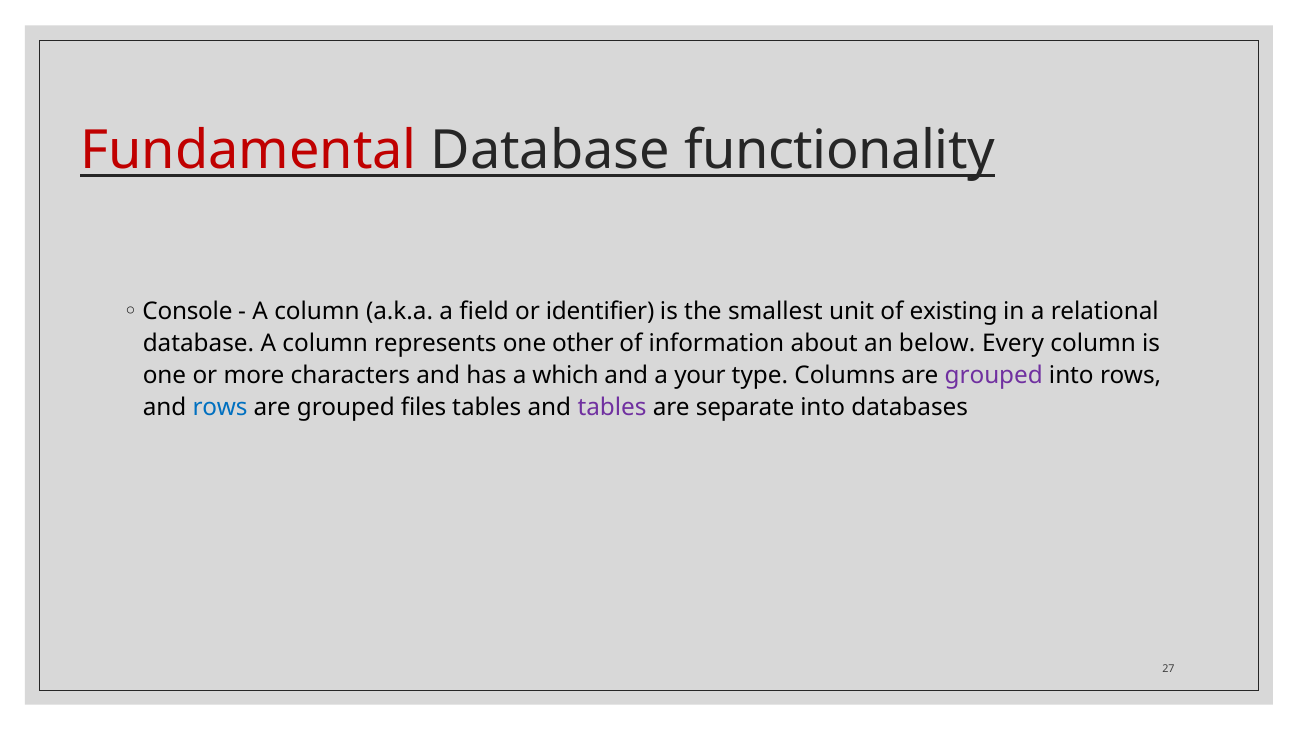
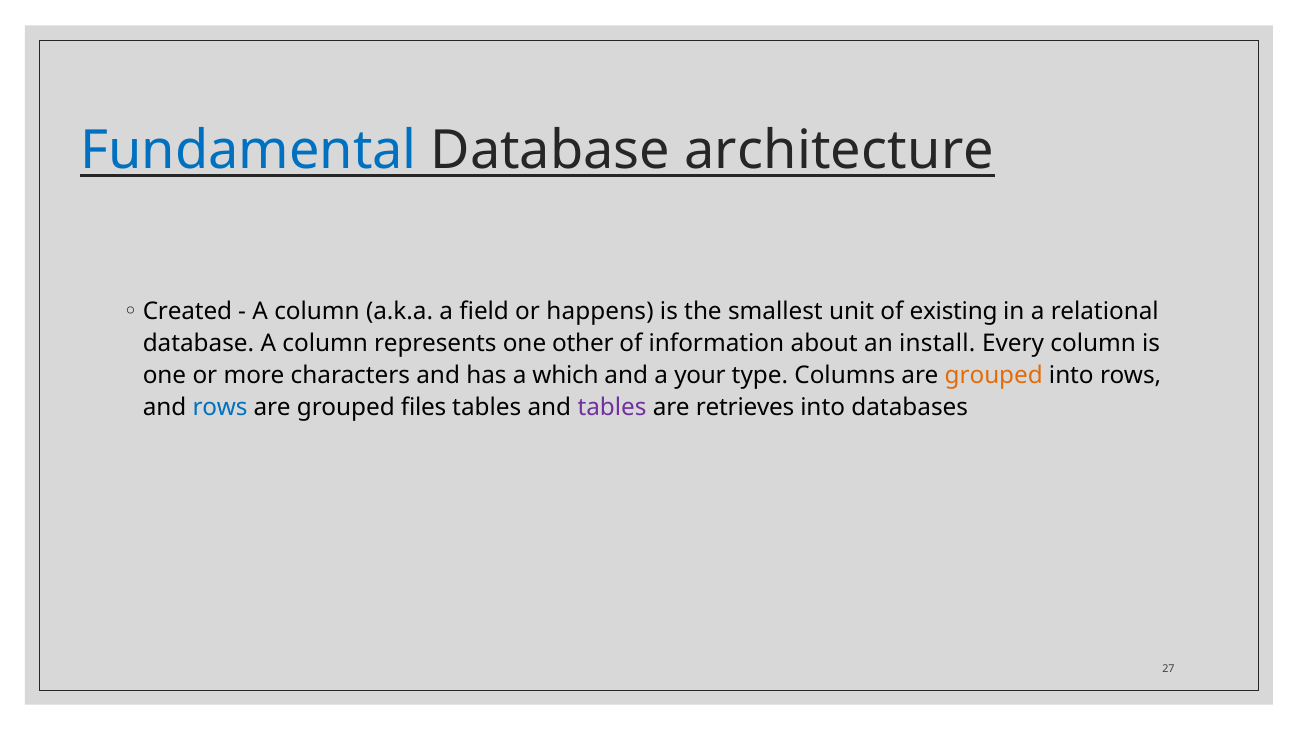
Fundamental colour: red -> blue
functionality: functionality -> architecture
Console: Console -> Created
identifier: identifier -> happens
below: below -> install
grouped at (994, 376) colour: purple -> orange
separate: separate -> retrieves
